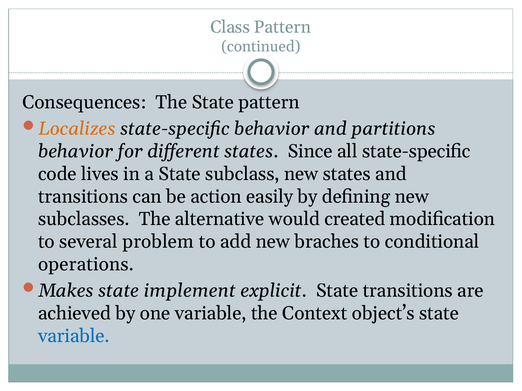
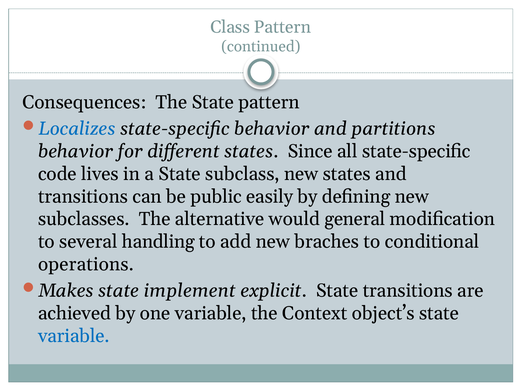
Localizes colour: orange -> blue
action: action -> public
created: created -> general
problem: problem -> handling
